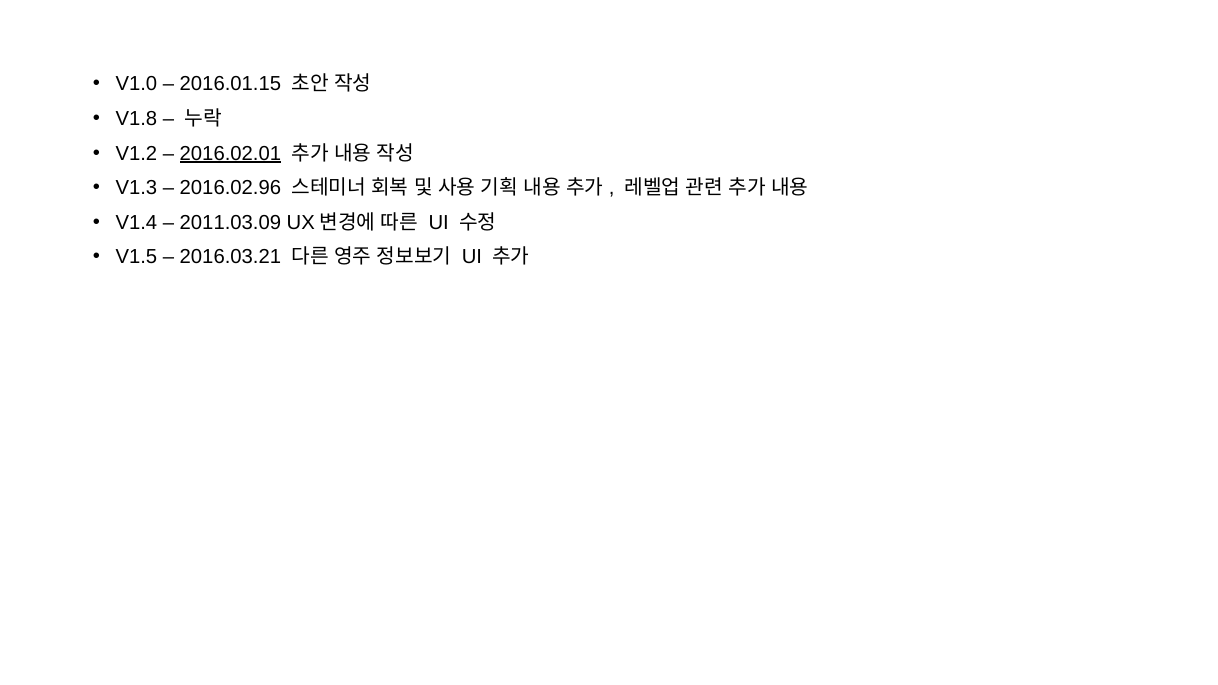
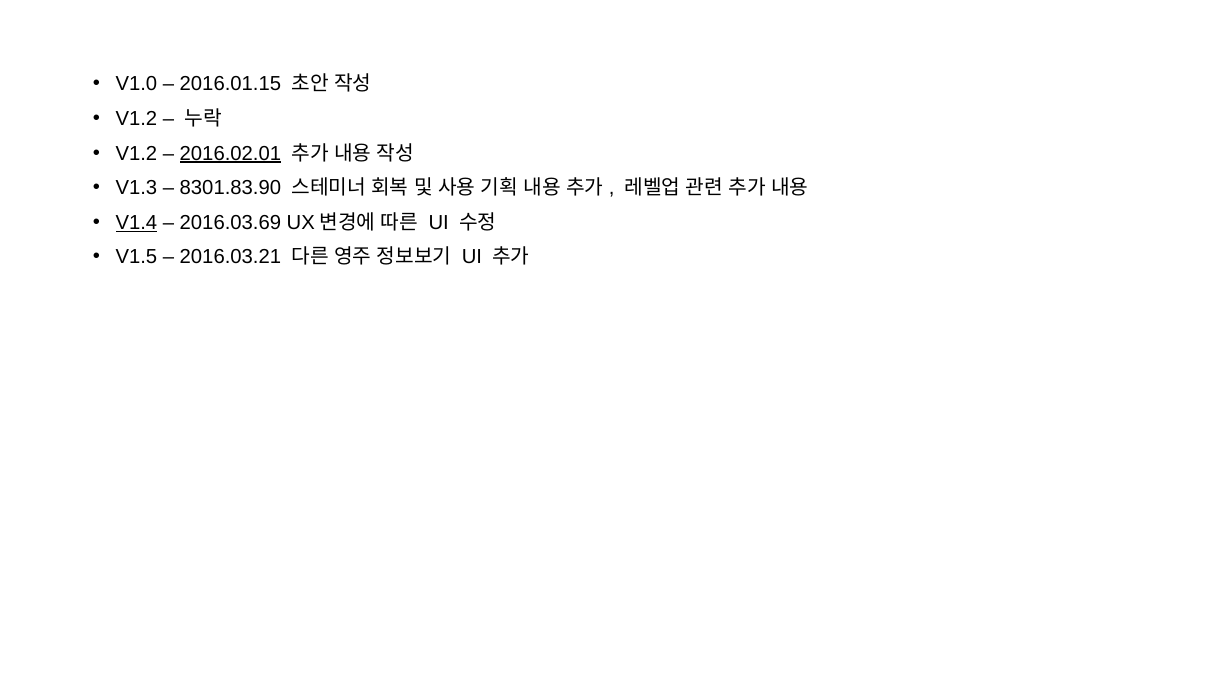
V1.8 at (136, 119): V1.8 -> V1.2
2016.02.96: 2016.02.96 -> 8301.83.90
V1.4 underline: none -> present
2011.03.09: 2011.03.09 -> 2016.03.69
